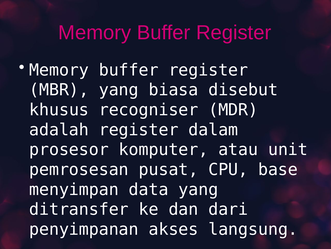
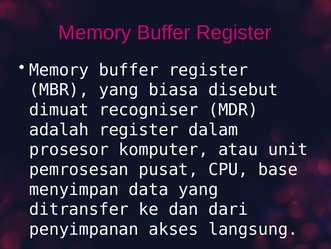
khusus: khusus -> dimuat
